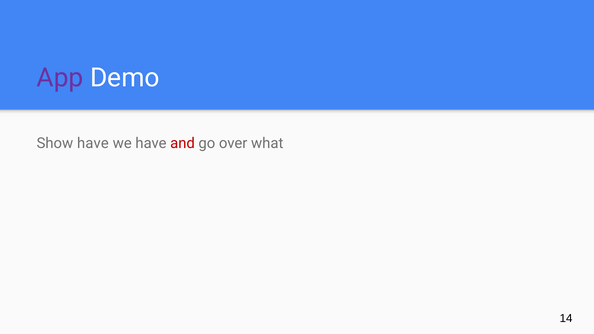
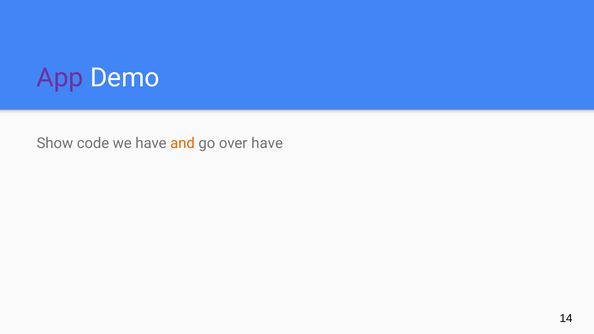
Show have: have -> code
and colour: red -> orange
over what: what -> have
